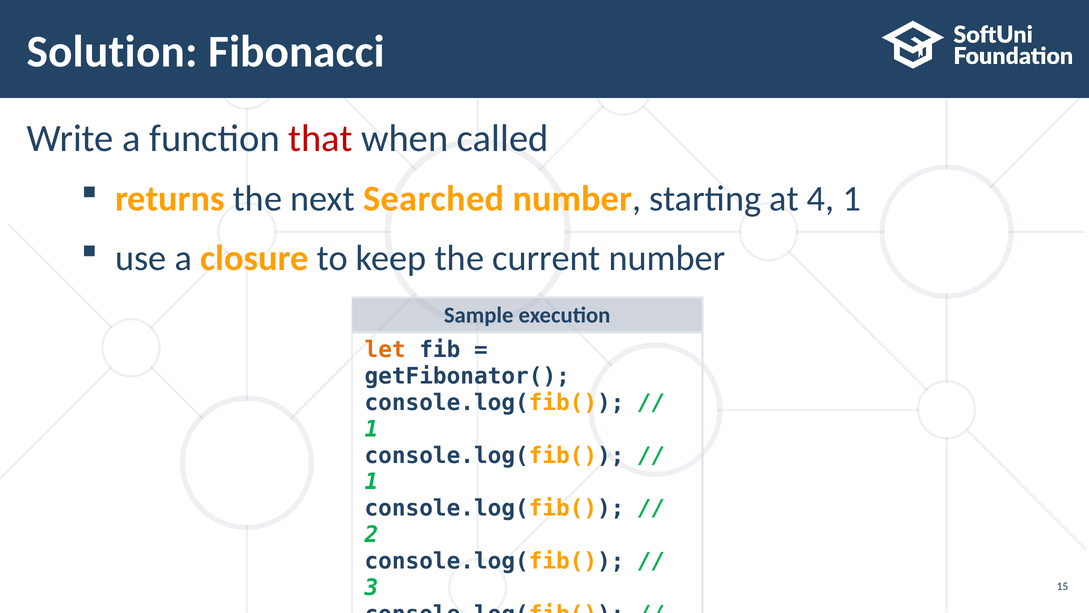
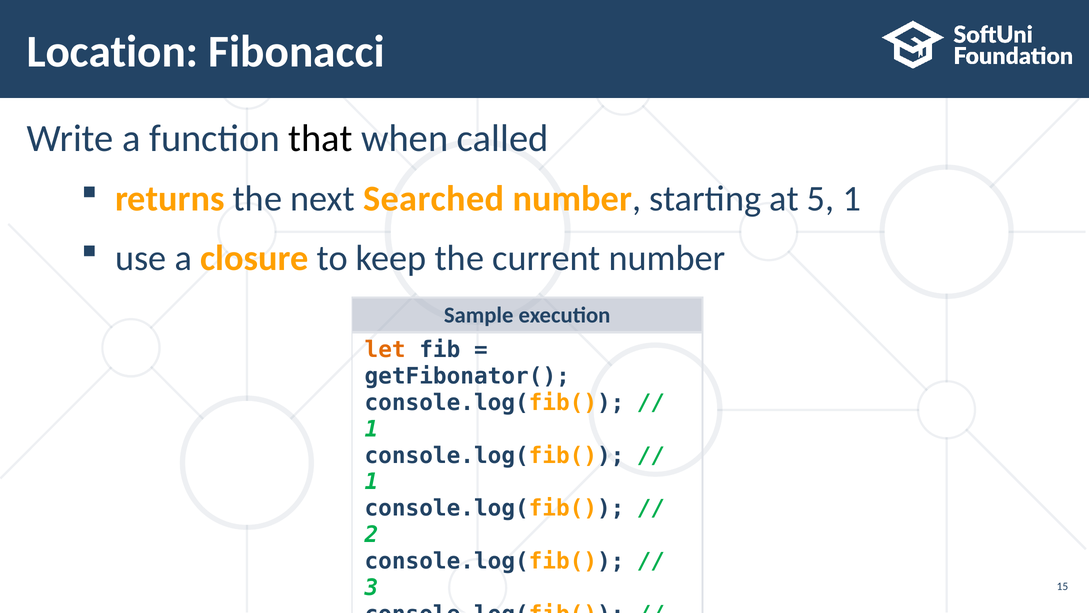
Solution: Solution -> Location
that colour: red -> black
at 4: 4 -> 5
